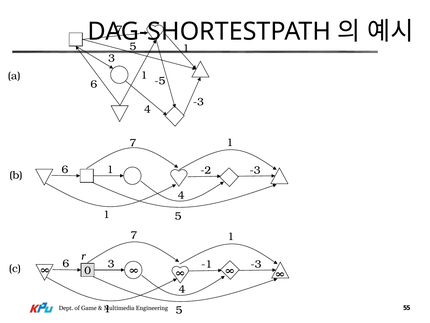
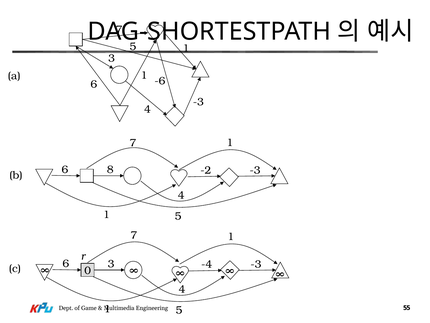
-5: -5 -> -6
6 1: 1 -> 8
-1: -1 -> -4
